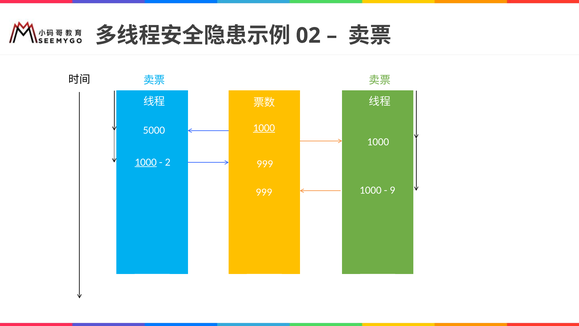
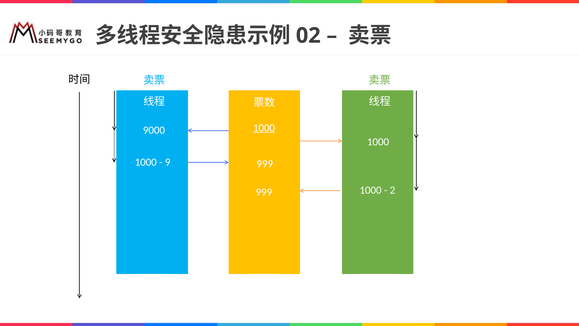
5000: 5000 -> 9000
1000 at (146, 162) underline: present -> none
2: 2 -> 9
9: 9 -> 2
